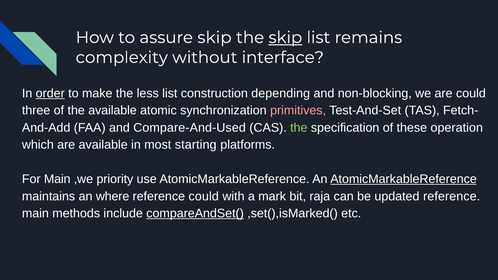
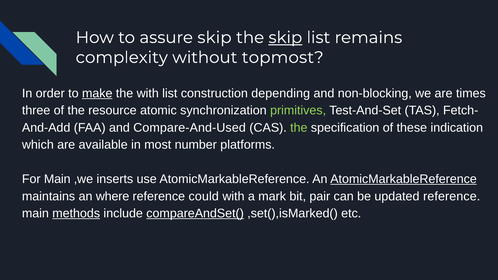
interface: interface -> topmost
order underline: present -> none
make underline: none -> present
the less: less -> with
are could: could -> times
the available: available -> resource
primitives colour: pink -> light green
operation: operation -> indication
starting: starting -> number
priority: priority -> inserts
raja: raja -> pair
methods underline: none -> present
